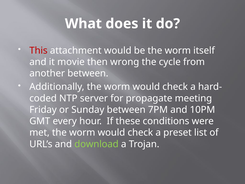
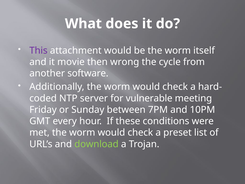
This colour: red -> purple
another between: between -> software
propagate: propagate -> vulnerable
